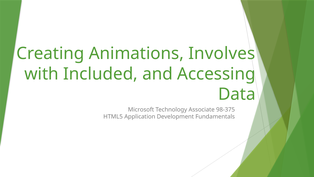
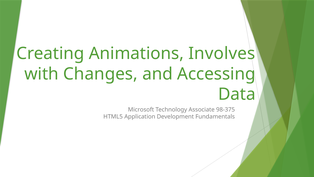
Included: Included -> Changes
